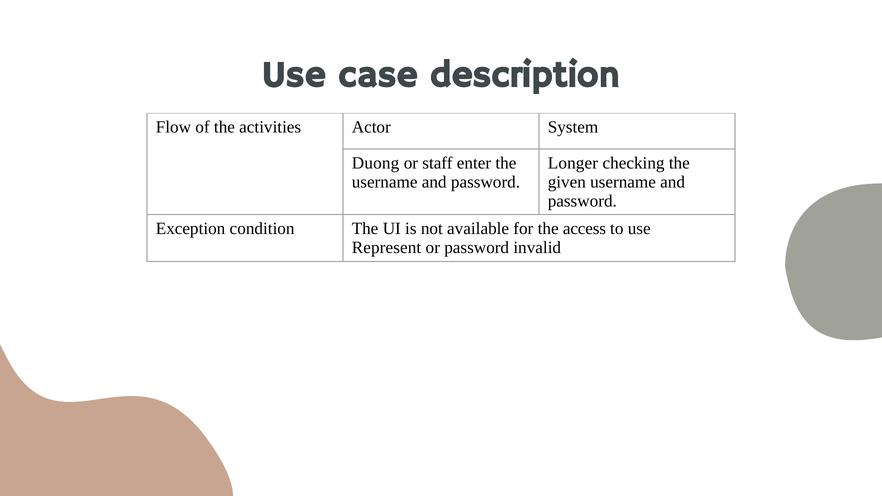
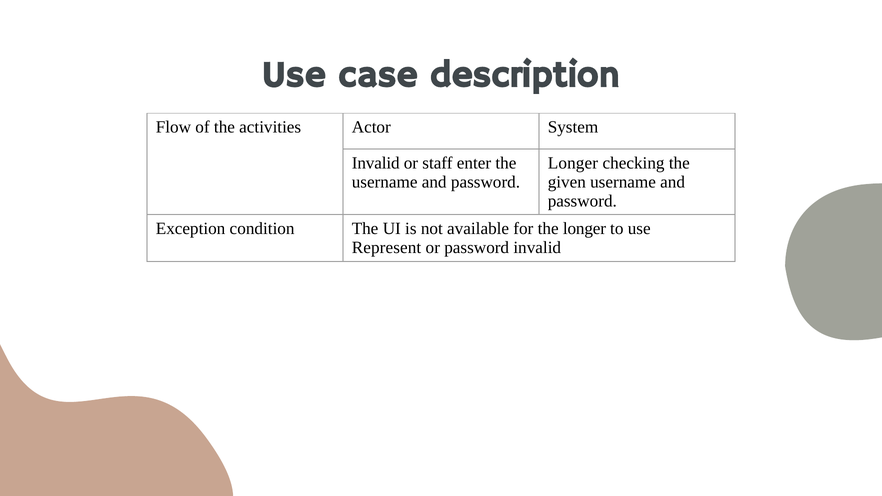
Duong at (376, 163): Duong -> Invalid
the access: access -> longer
